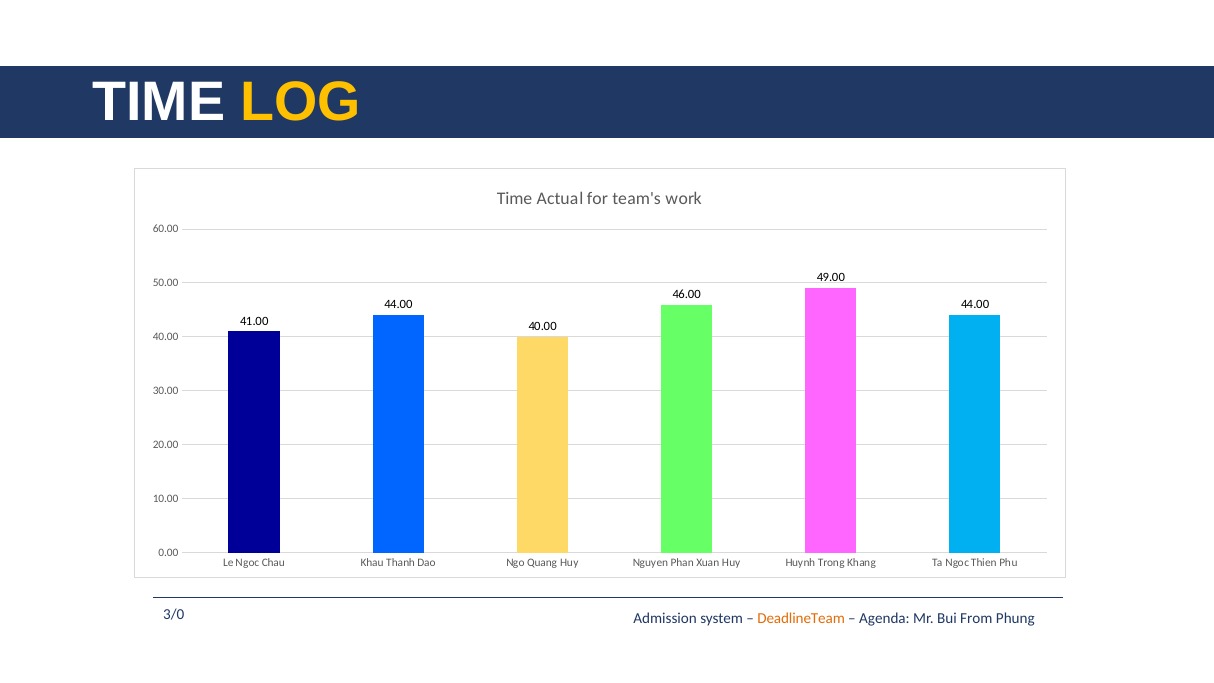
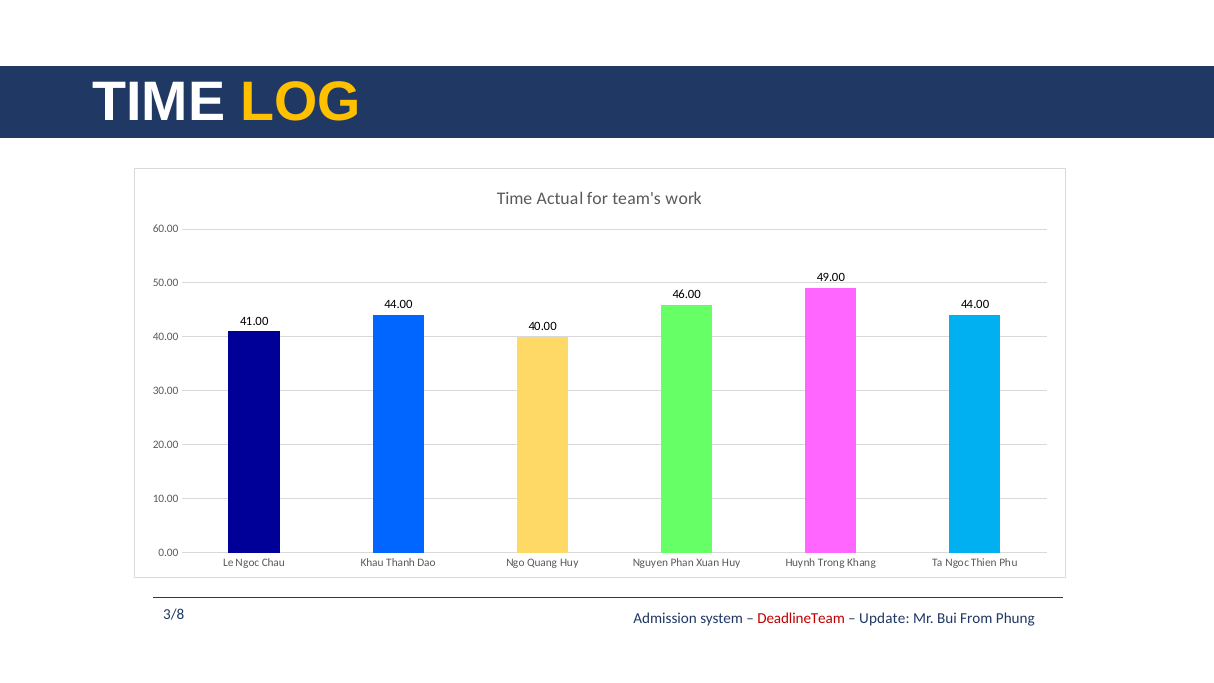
3/0: 3/0 -> 3/8
DeadlineTeam colour: orange -> red
Agenda: Agenda -> Update
